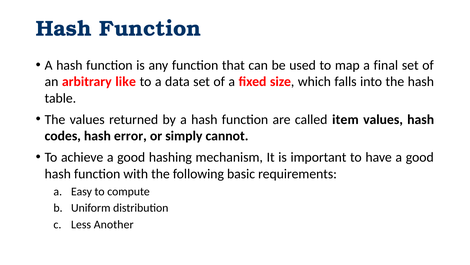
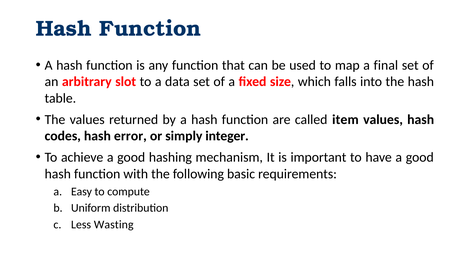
like: like -> slot
cannot: cannot -> integer
Another: Another -> Wasting
